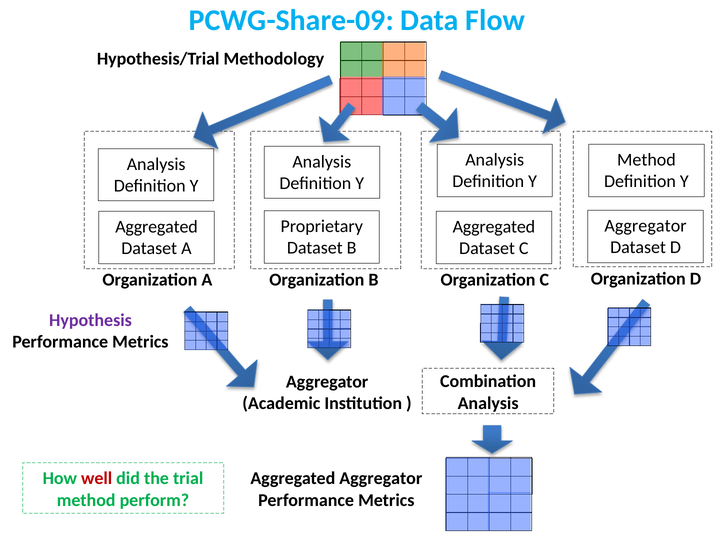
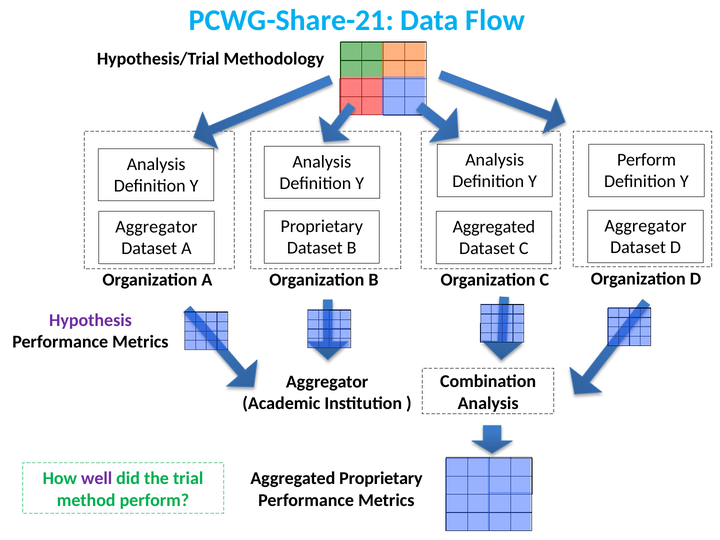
PCWG-Share-09: PCWG-Share-09 -> PCWG-Share-21
Method at (646, 160): Method -> Perform
Aggregated at (157, 227): Aggregated -> Aggregator
well colour: red -> purple
Aggregated Aggregator: Aggregator -> Proprietary
